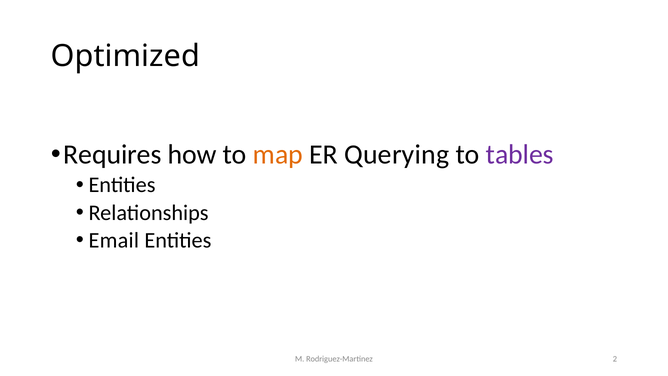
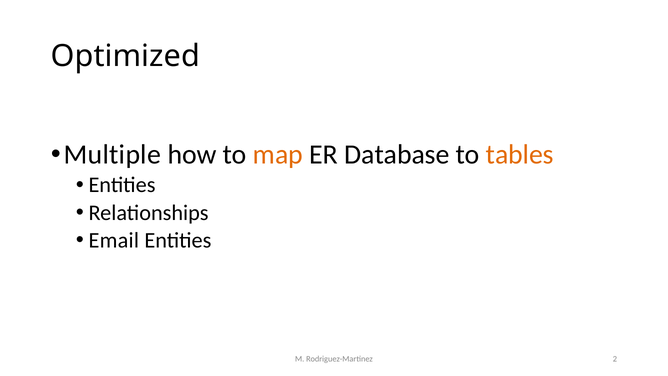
Requires: Requires -> Multiple
Querying: Querying -> Database
tables colour: purple -> orange
